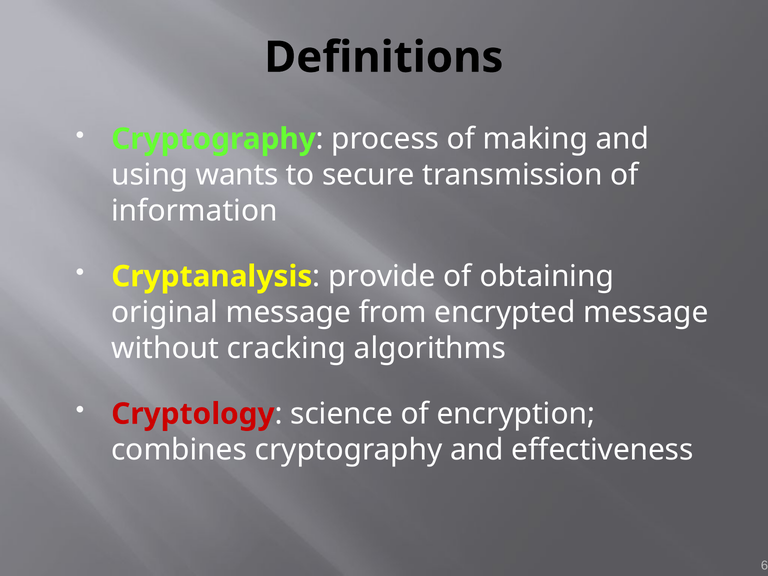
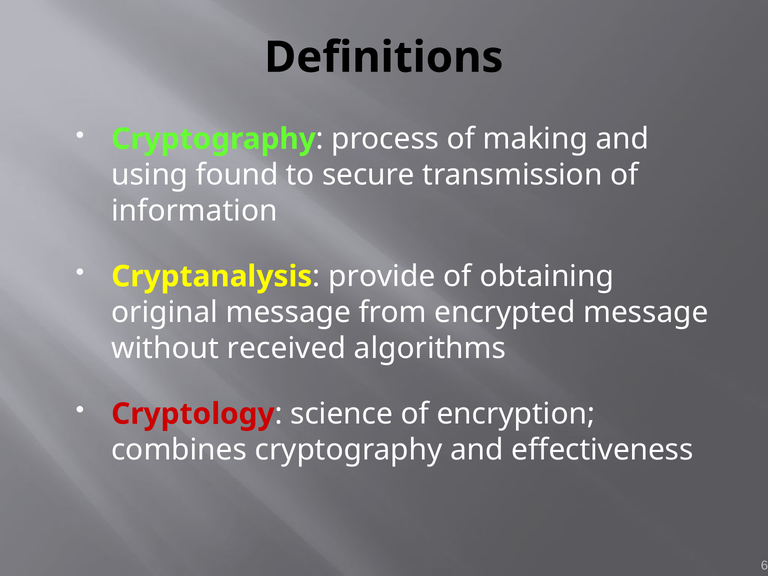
wants: wants -> found
cracking: cracking -> received
